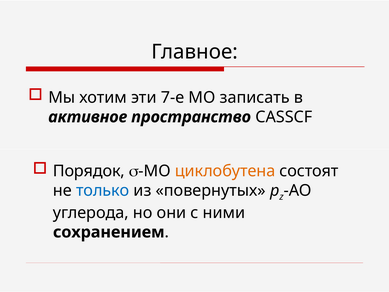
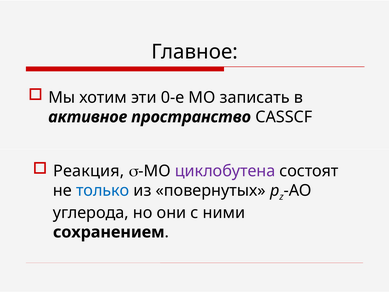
7-е: 7-е -> 0-е
Порядок: Порядок -> Реакция
циклобутена colour: orange -> purple
